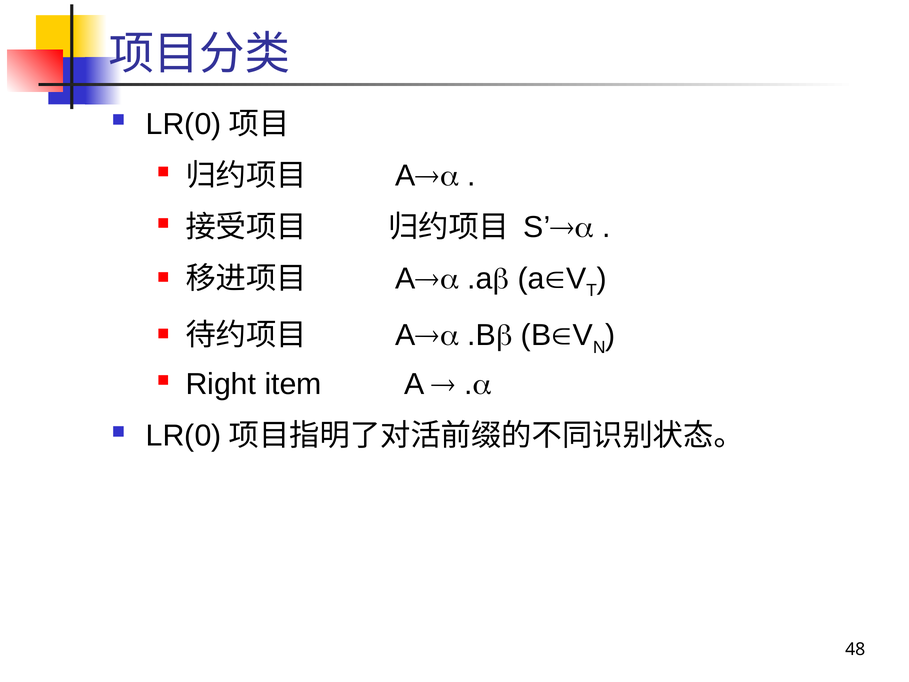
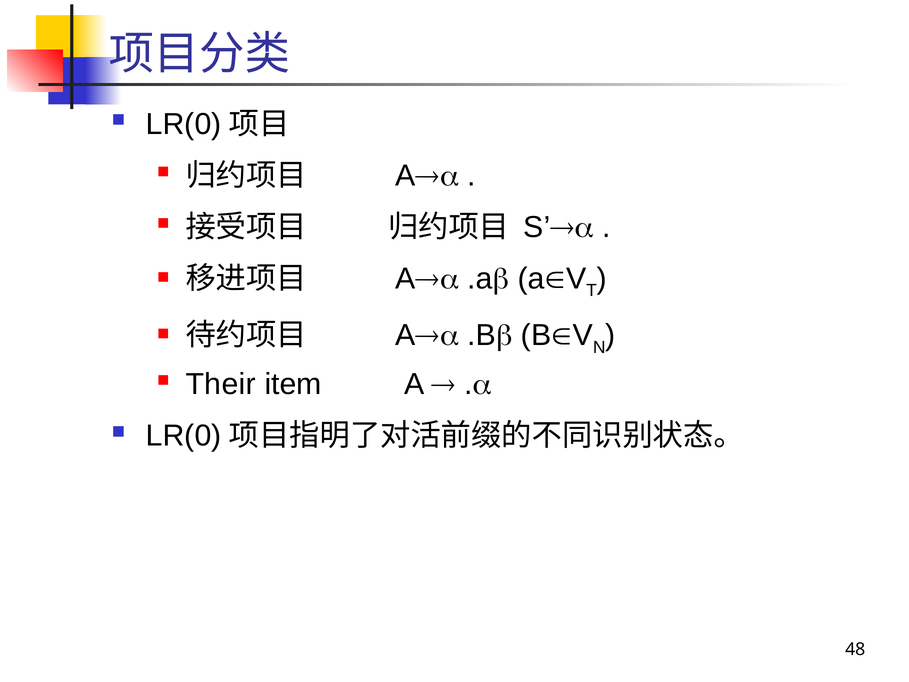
Right: Right -> Their
